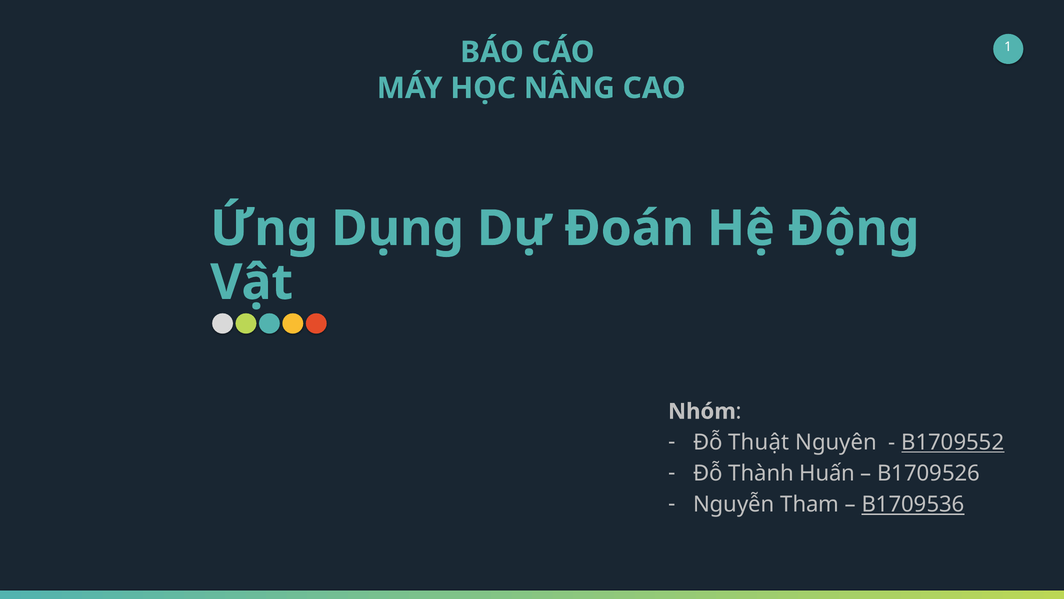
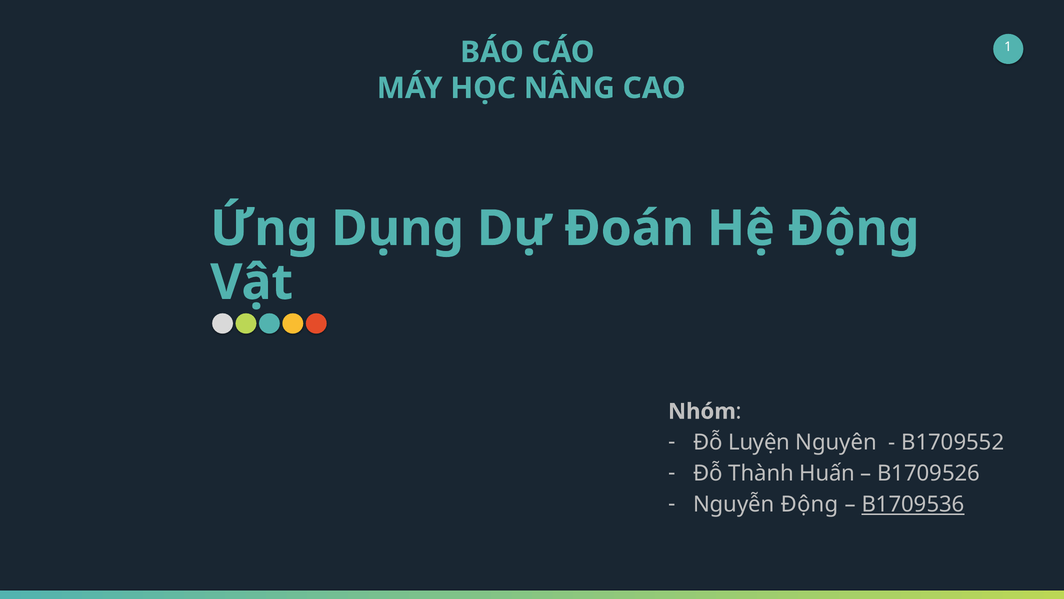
Thuật: Thuật -> Luyện
B1709552 underline: present -> none
Nguyễn Tham: Tham -> Động
